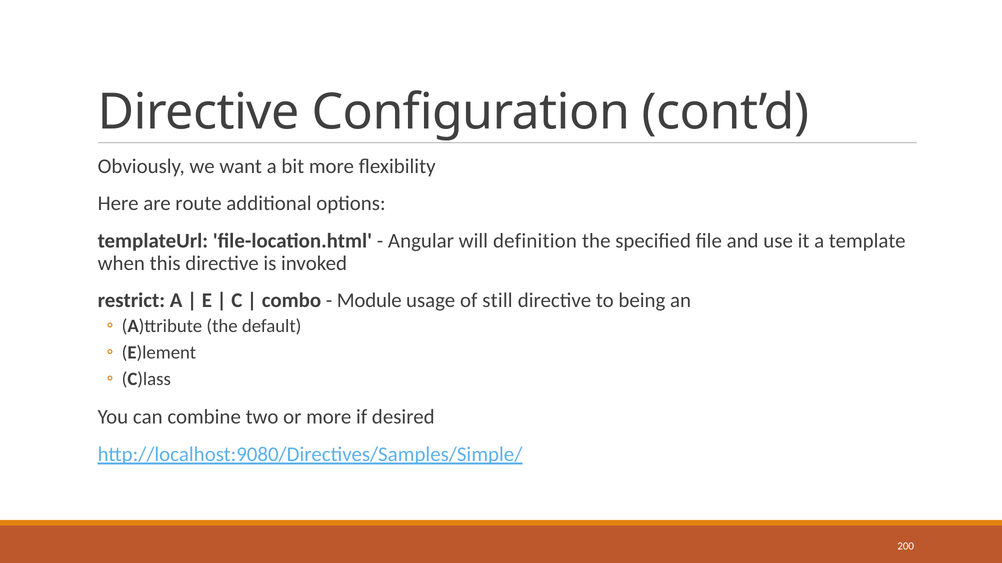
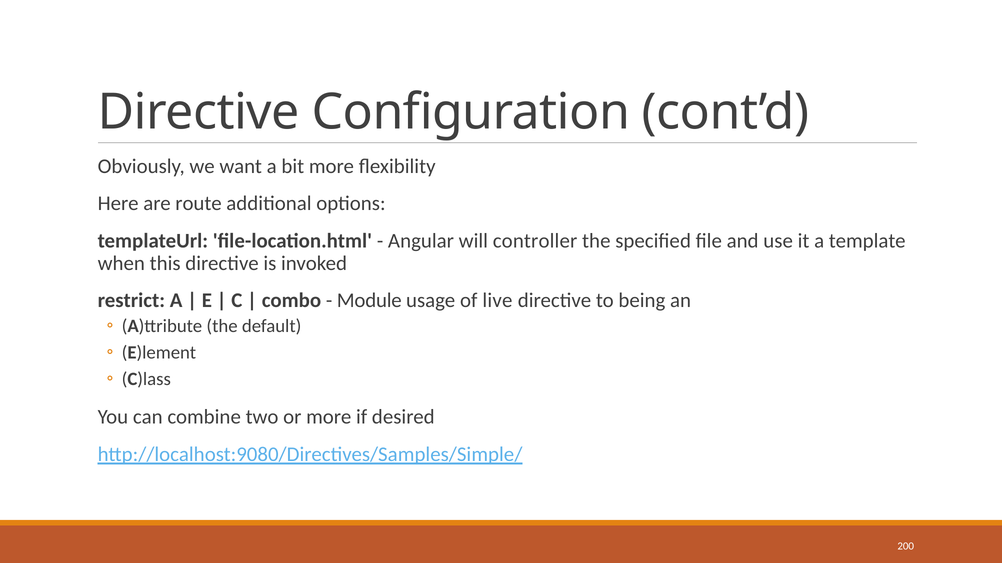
definition: definition -> controller
still: still -> live
